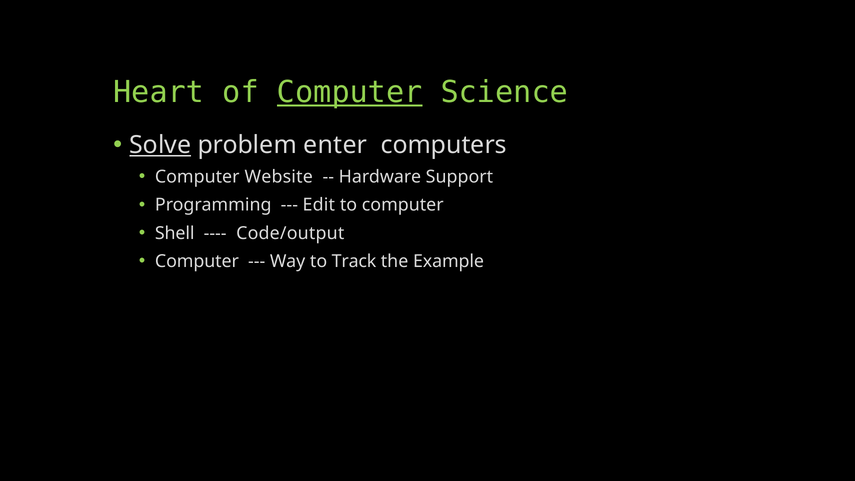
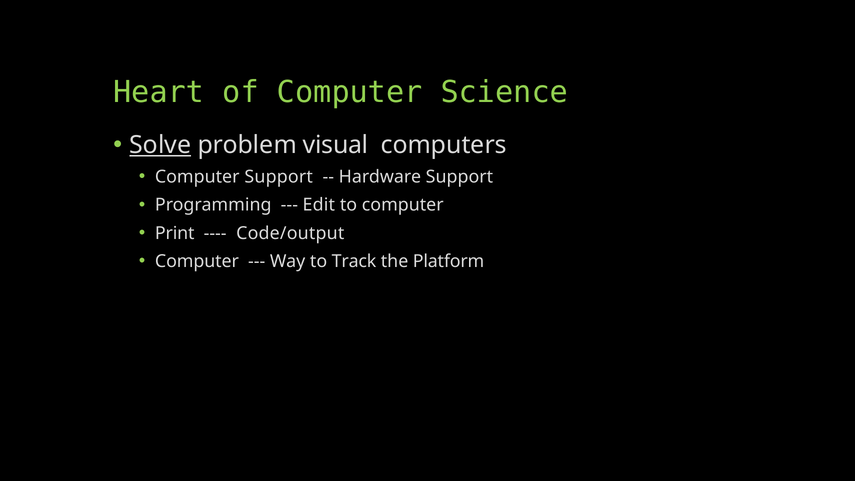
Computer at (350, 92) underline: present -> none
enter: enter -> visual
Computer Website: Website -> Support
Shell: Shell -> Print
Example: Example -> Platform
